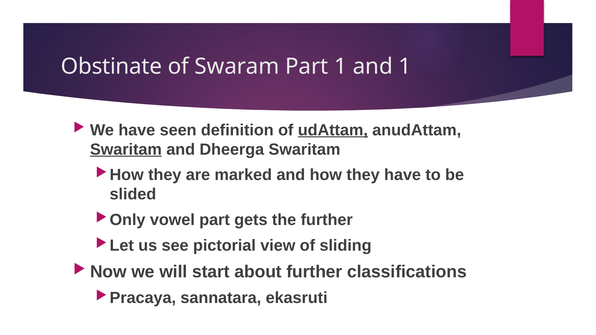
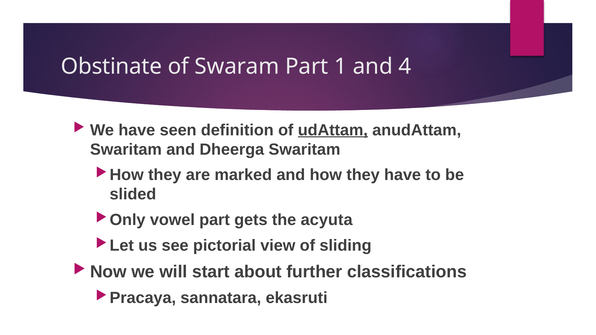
and 1: 1 -> 4
Swaritam at (126, 149) underline: present -> none
the further: further -> acyuta
